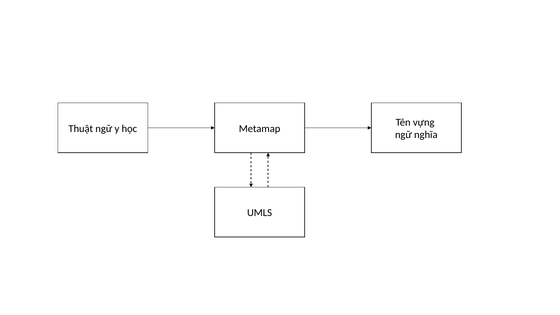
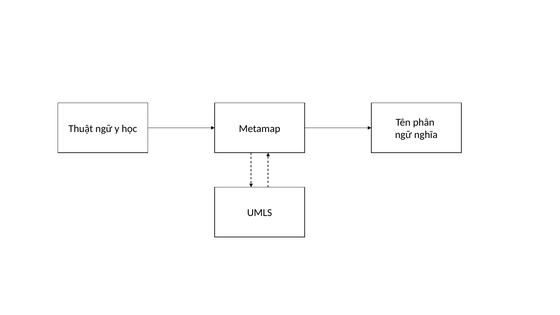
vựng: vựng -> phân
